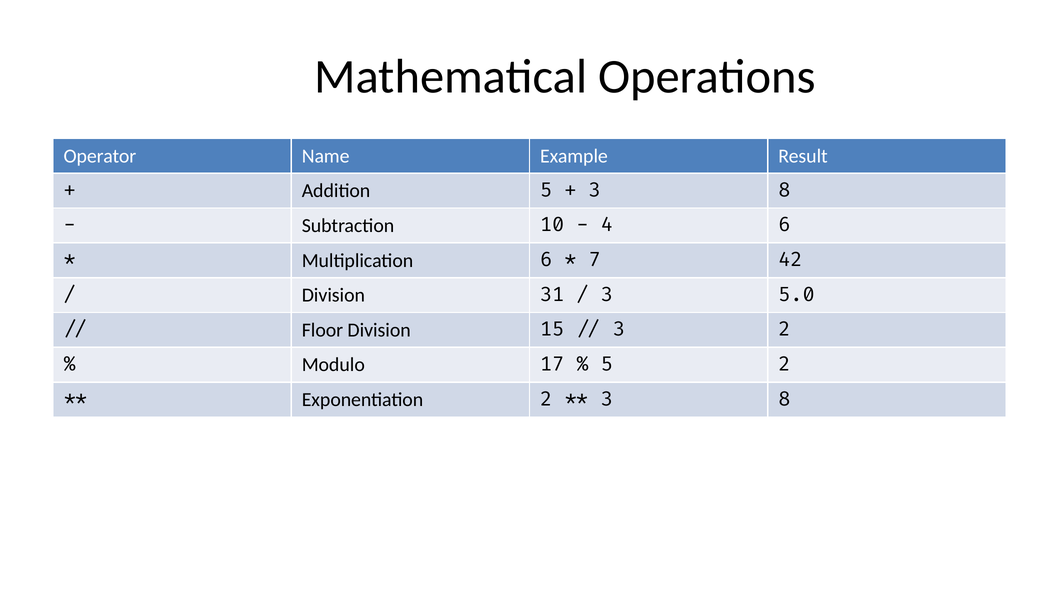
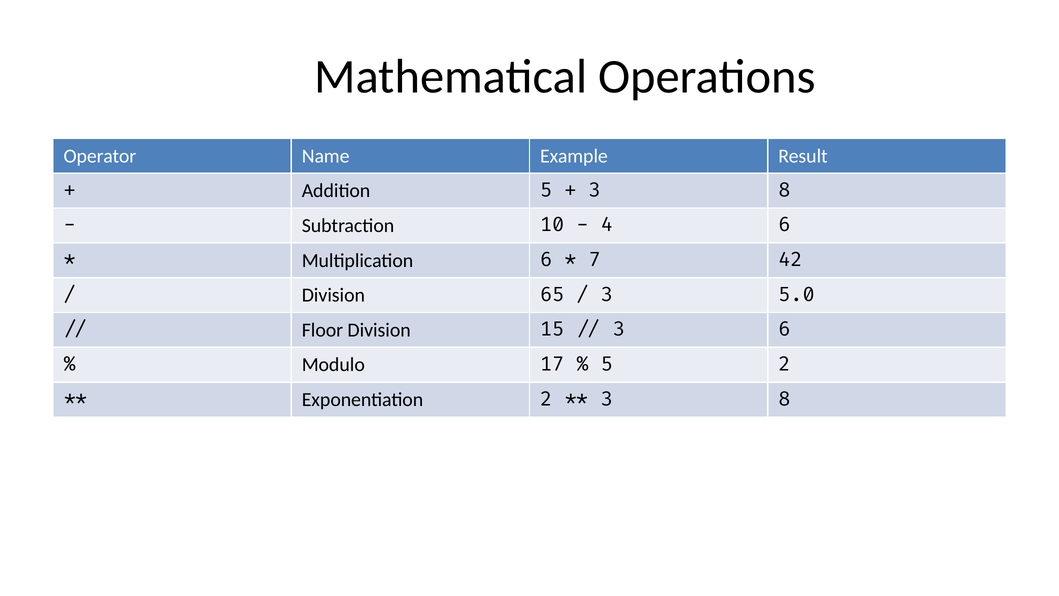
31: 31 -> 65
3 2: 2 -> 6
